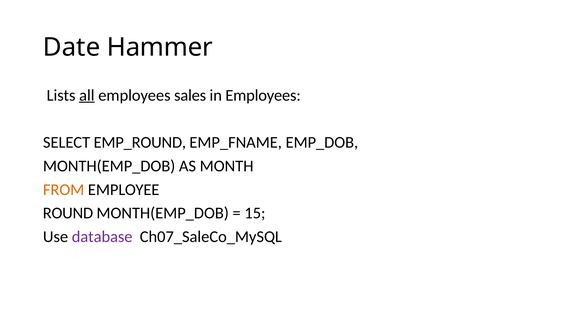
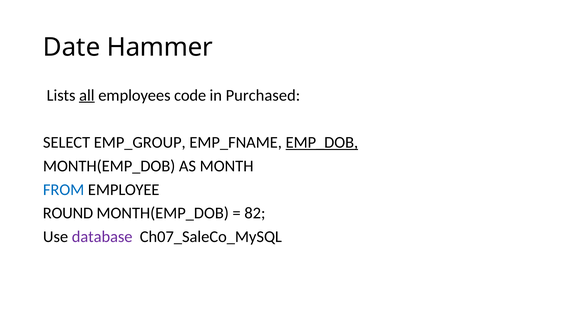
sales: sales -> code
in Employees: Employees -> Purchased
EMP_ROUND: EMP_ROUND -> EMP_GROUP
EMP_DOB underline: none -> present
FROM colour: orange -> blue
15: 15 -> 82
